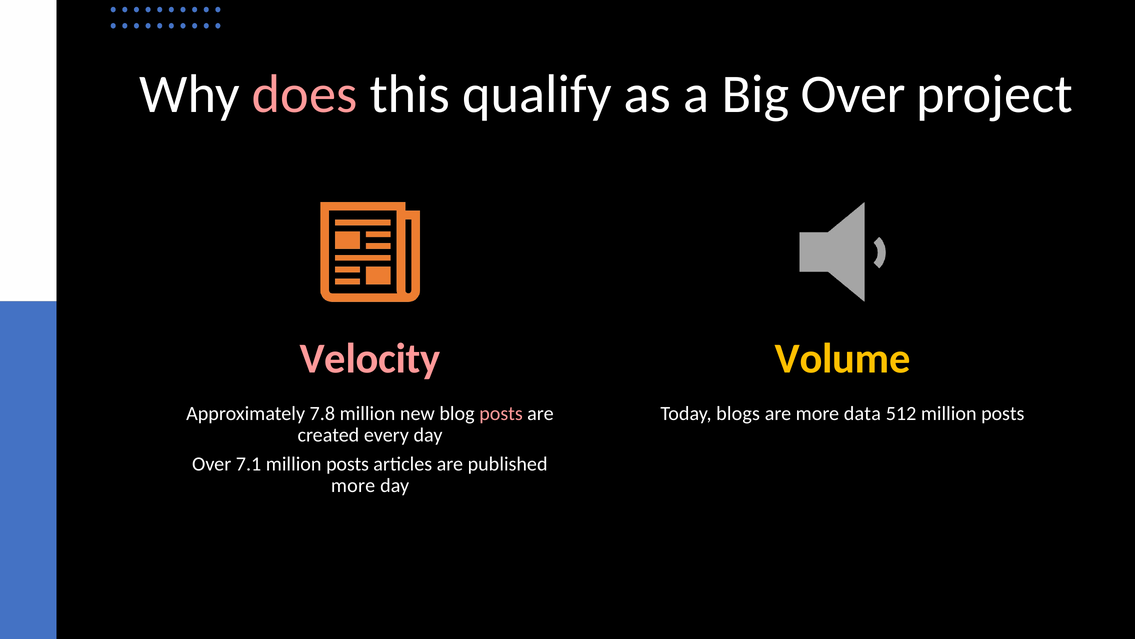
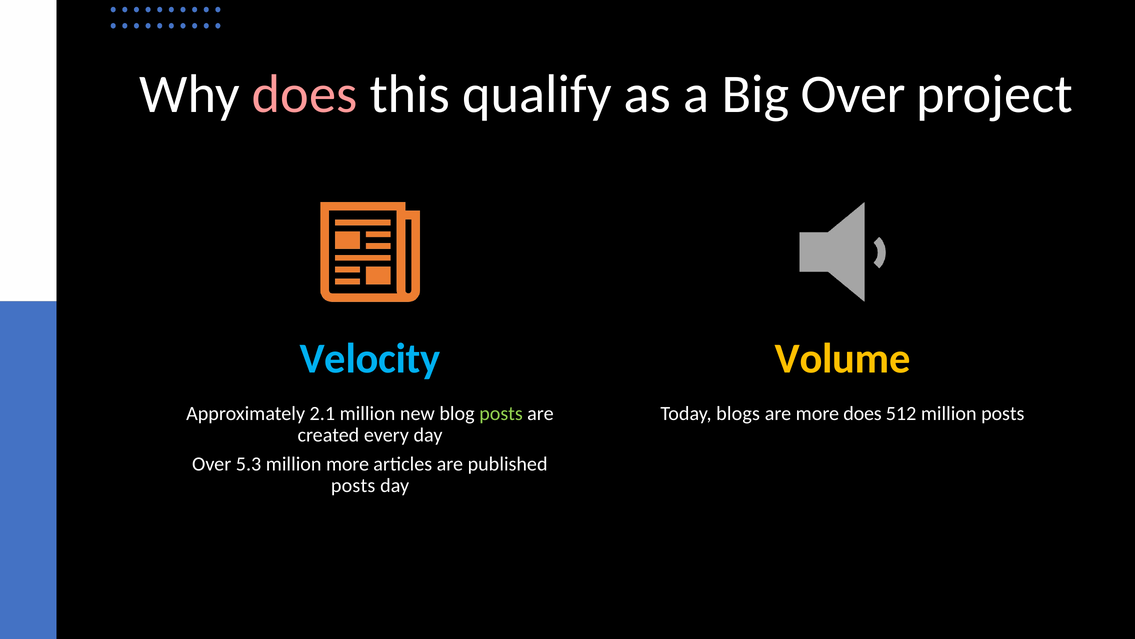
Velocity colour: pink -> light blue
7.8: 7.8 -> 2.1
posts at (501, 413) colour: pink -> light green
more data: data -> does
7.1: 7.1 -> 5.3
posts at (348, 464): posts -> more
more at (353, 485): more -> posts
